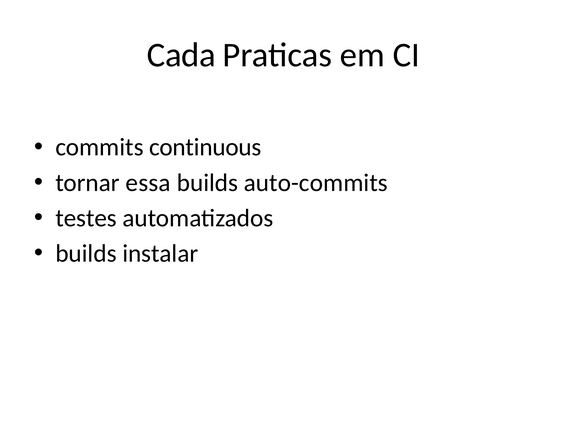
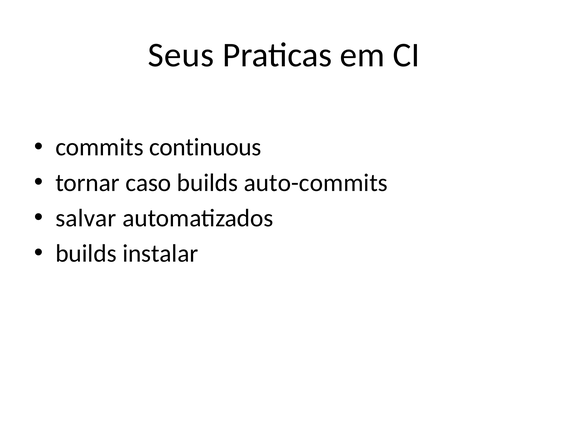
Cada: Cada -> Seus
essa: essa -> caso
testes: testes -> salvar
